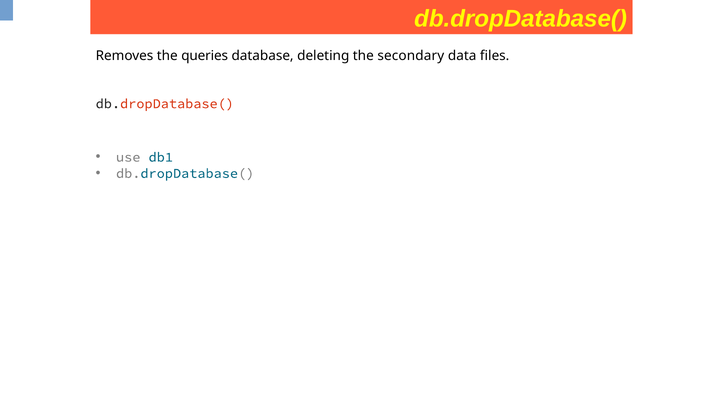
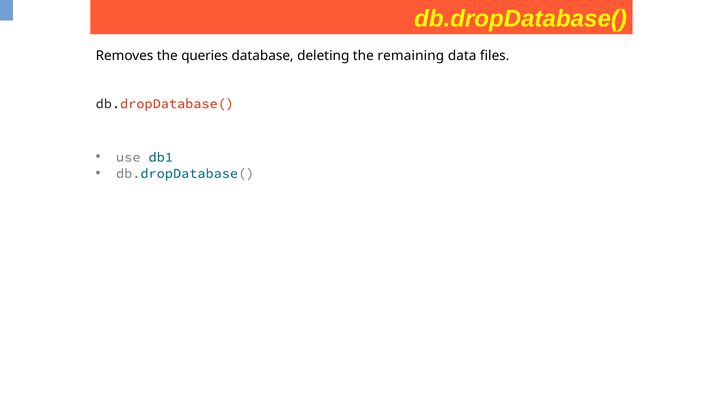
secondary: secondary -> remaining
